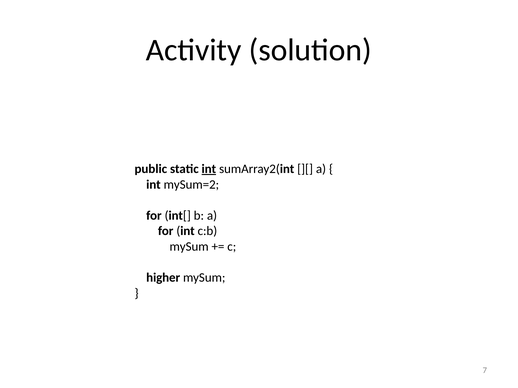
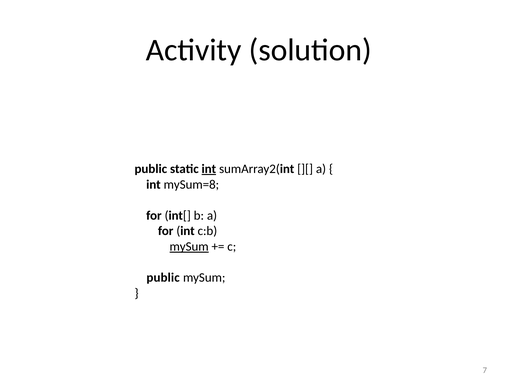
mySum=2: mySum=2 -> mySum=8
mySum at (189, 247) underline: none -> present
higher at (163, 278): higher -> public
